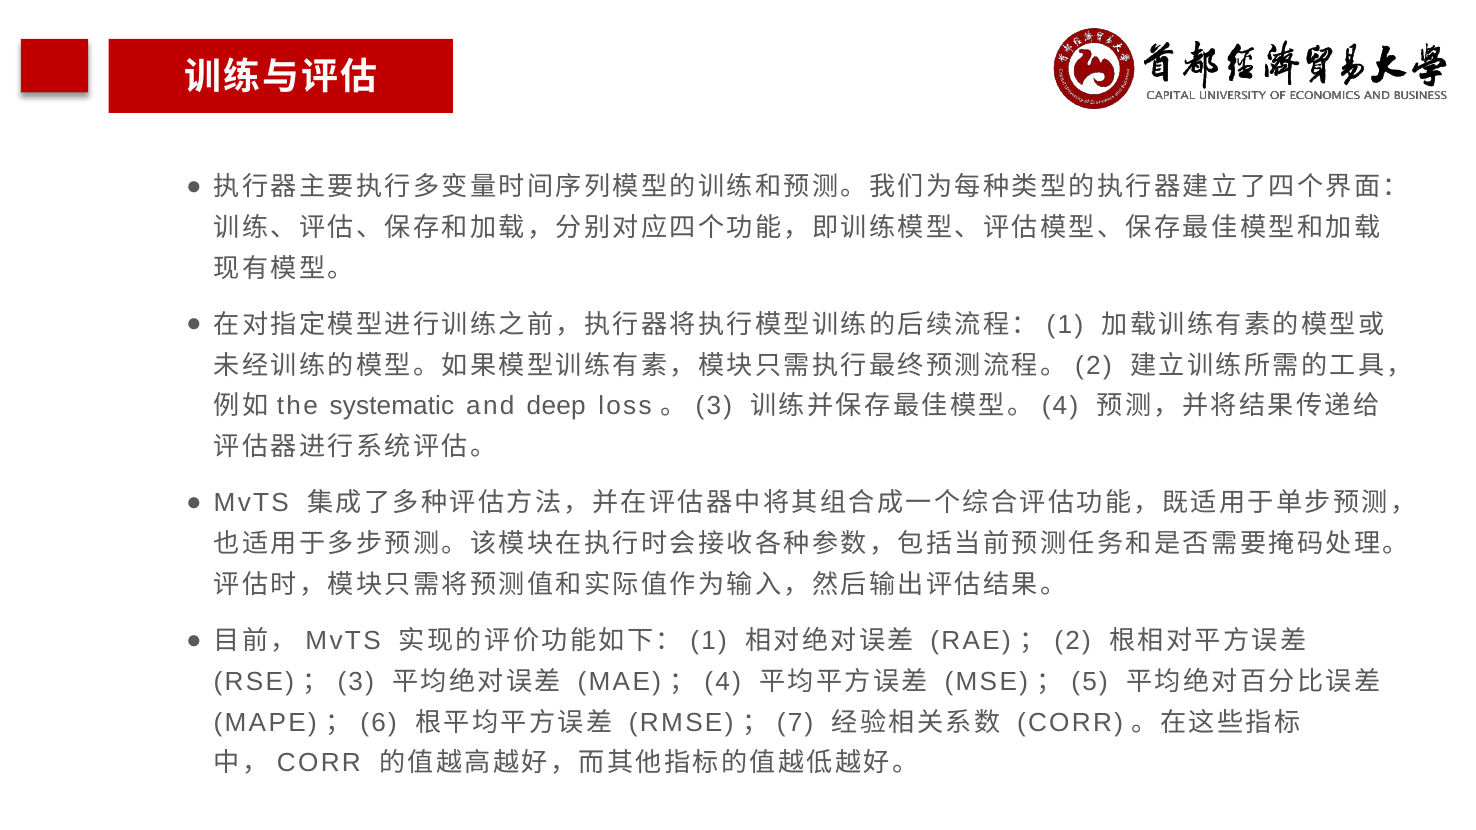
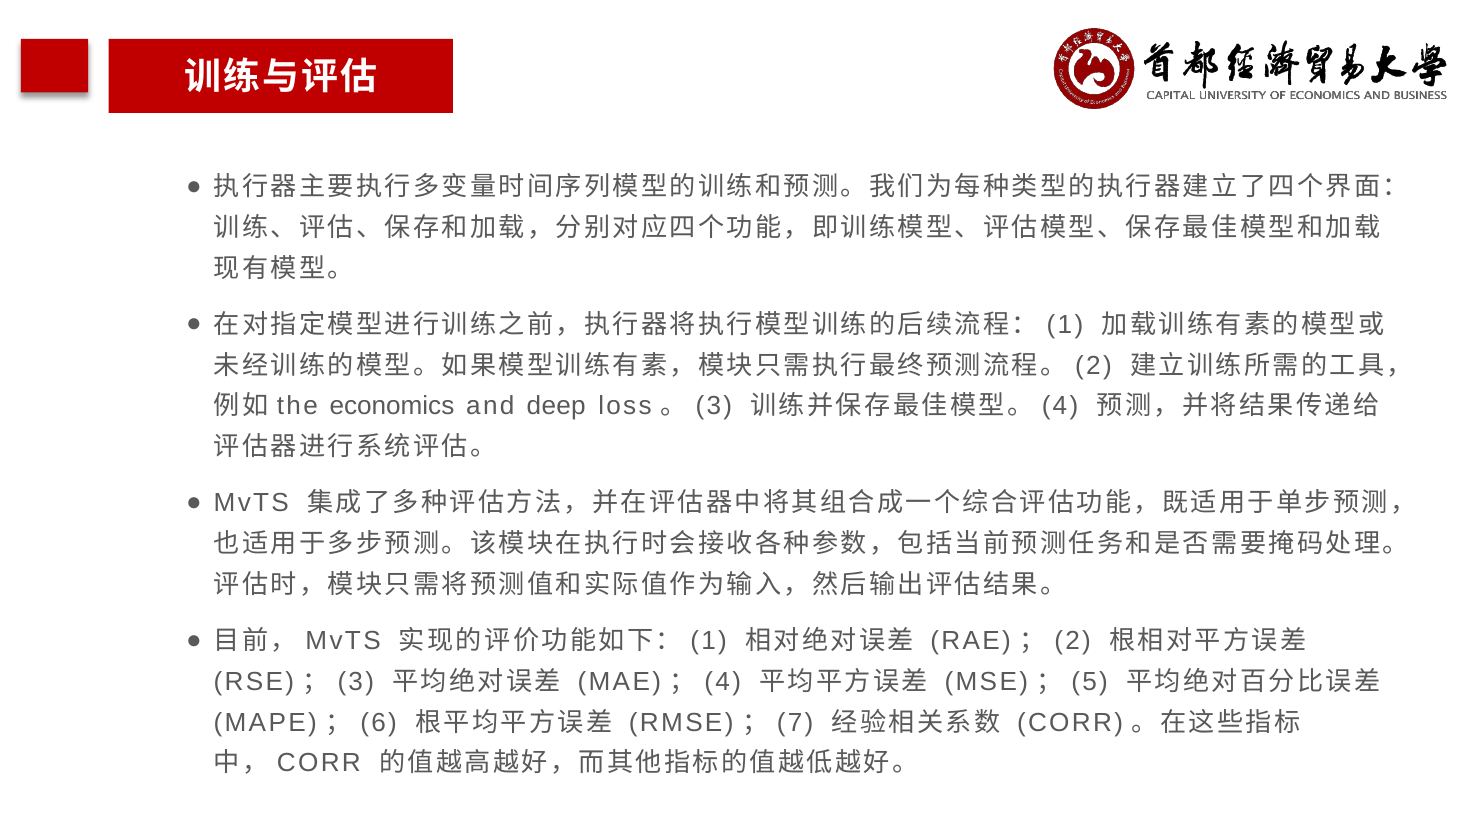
systematic: systematic -> economics
